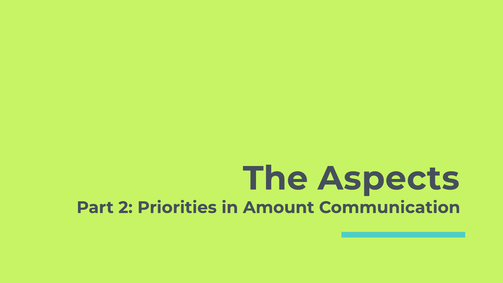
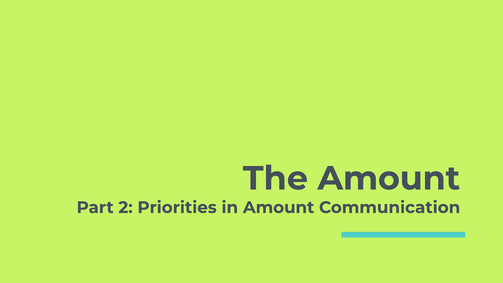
The Aspects: Aspects -> Amount
